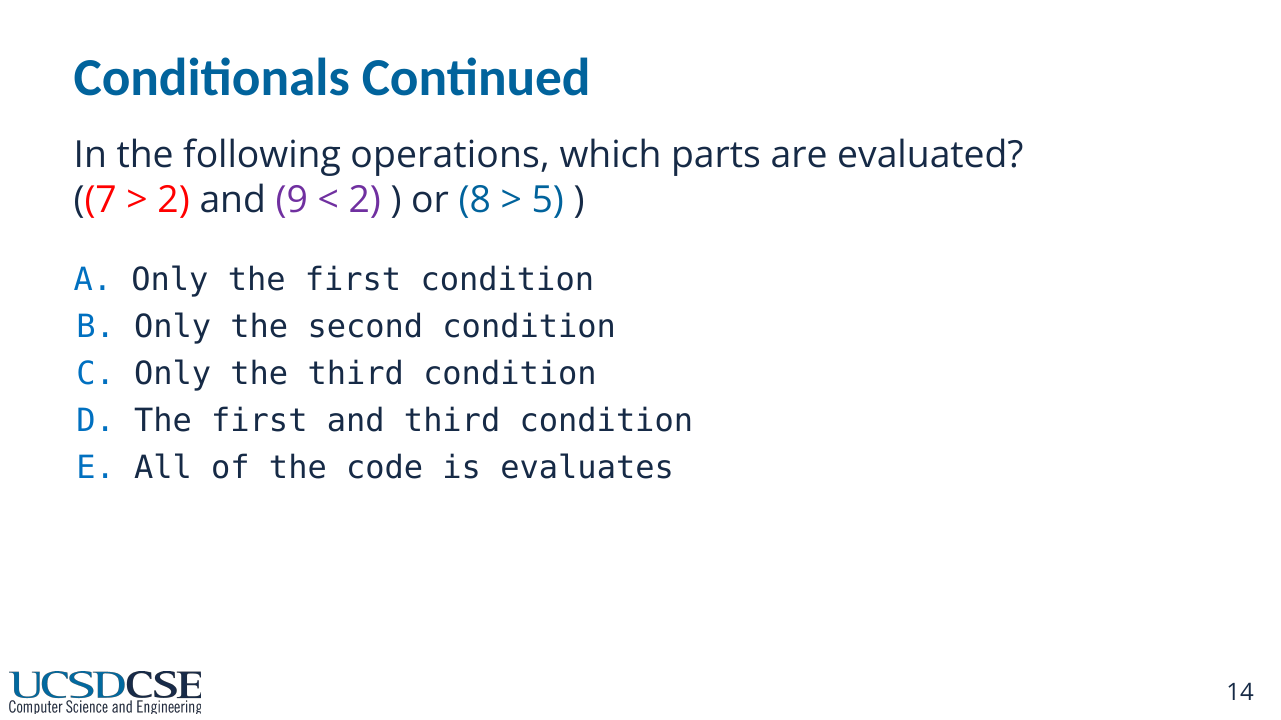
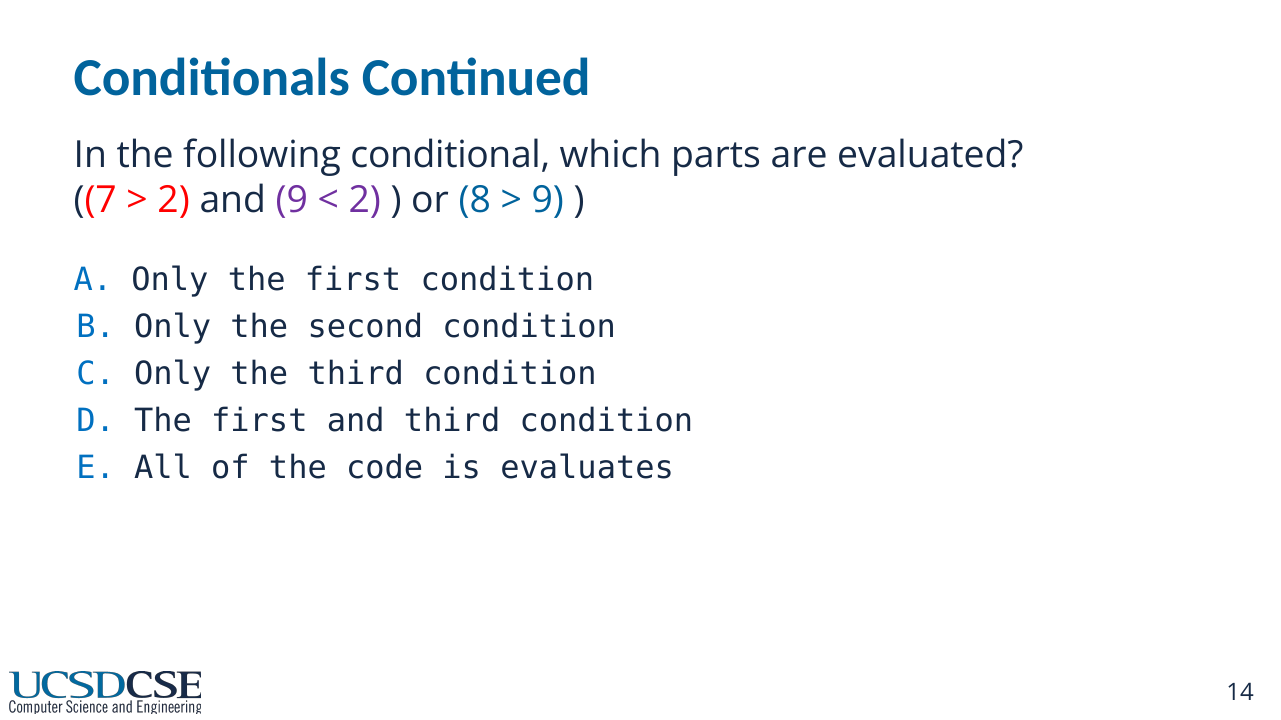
operations: operations -> conditional
5 at (548, 200): 5 -> 9
